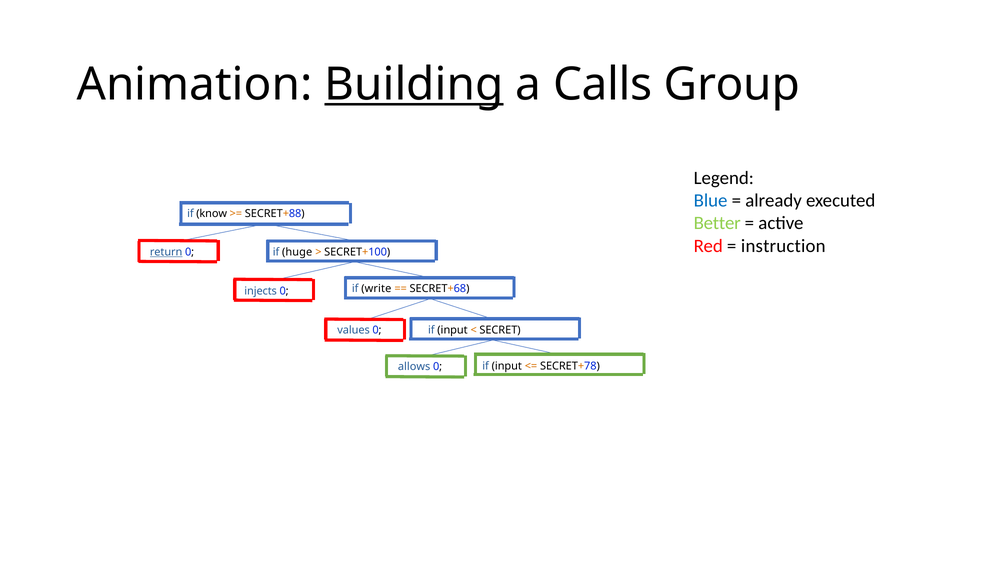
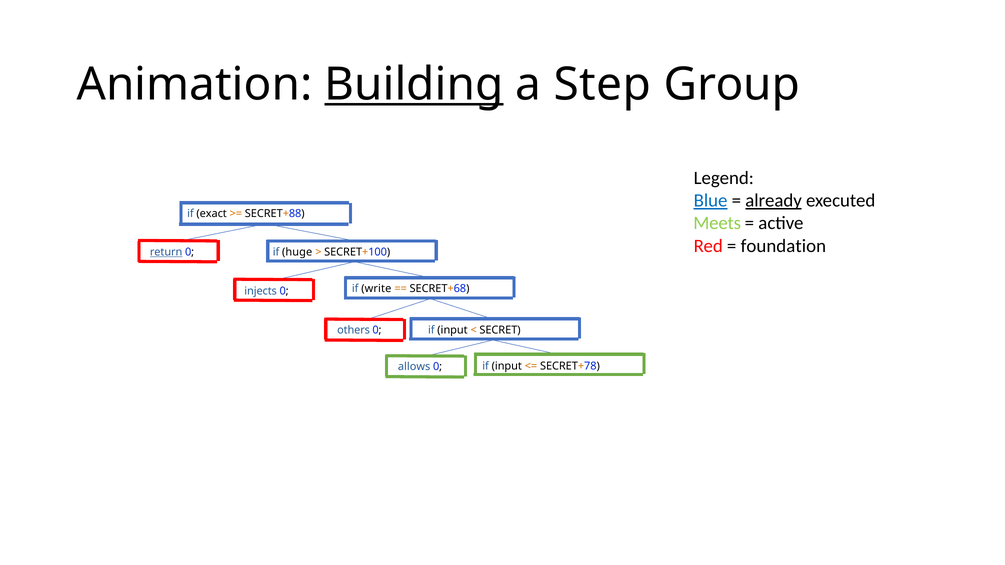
Calls: Calls -> Step
Blue underline: none -> present
already underline: none -> present
know: know -> exact
Better: Better -> Meets
instruction: instruction -> foundation
values: values -> others
